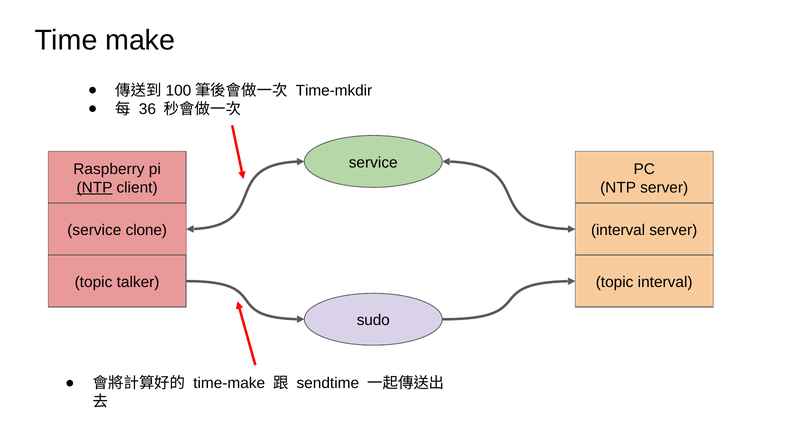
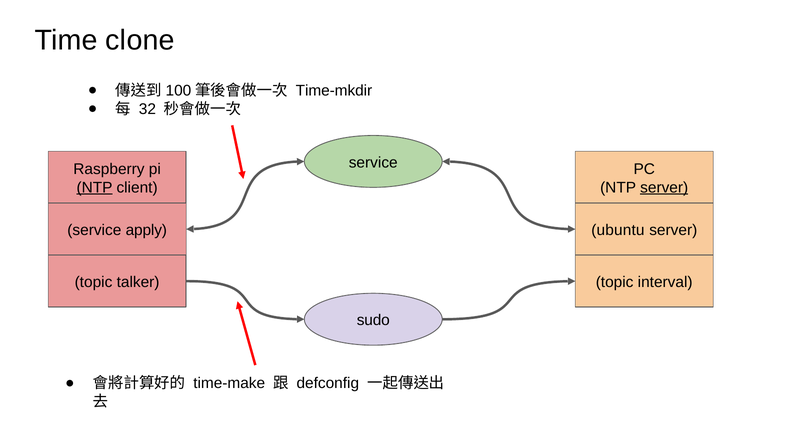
make: make -> clone
36: 36 -> 32
server at (664, 188) underline: none -> present
clone: clone -> apply
interval at (618, 230): interval -> ubuntu
sendtime: sendtime -> defconfig
